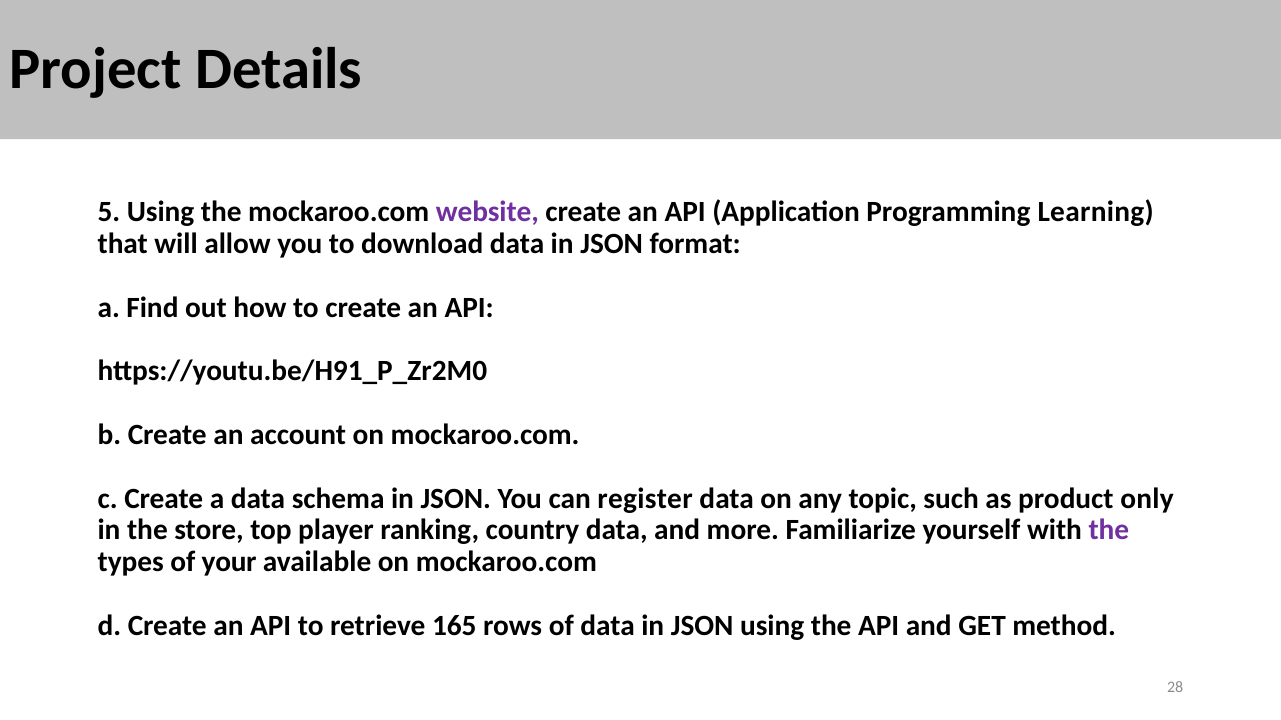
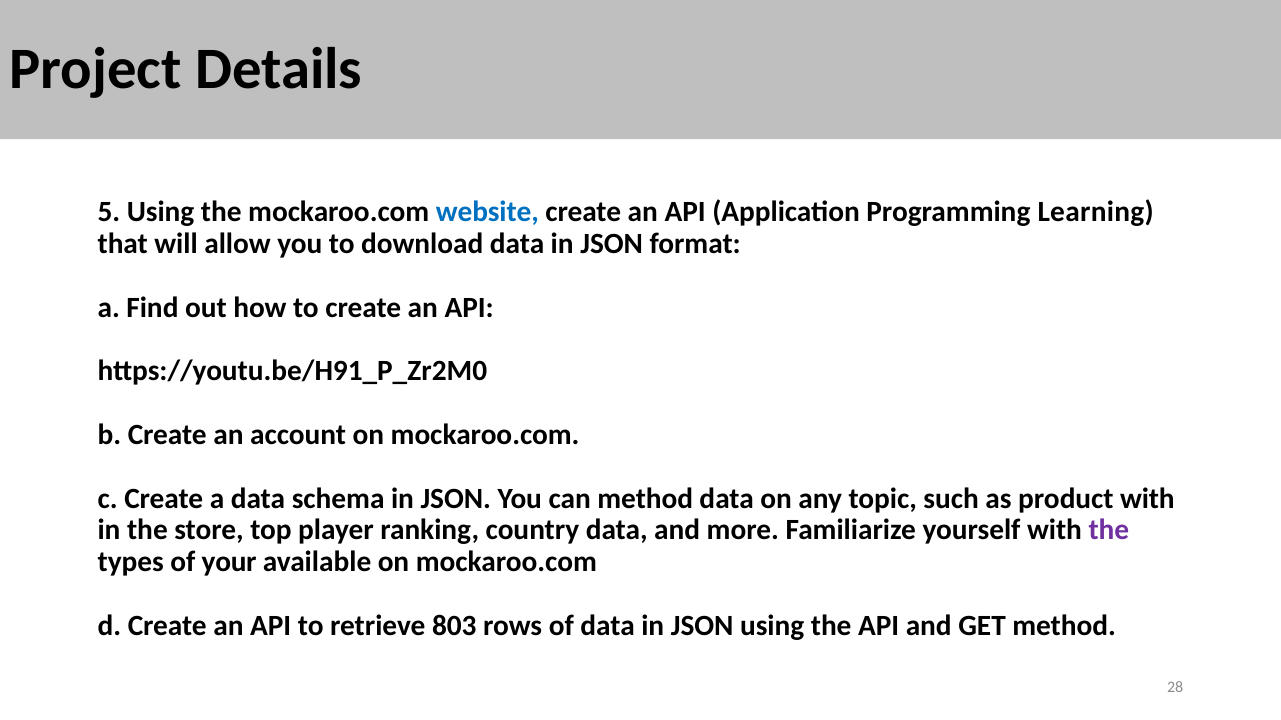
website colour: purple -> blue
can register: register -> method
product only: only -> with
165: 165 -> 803
